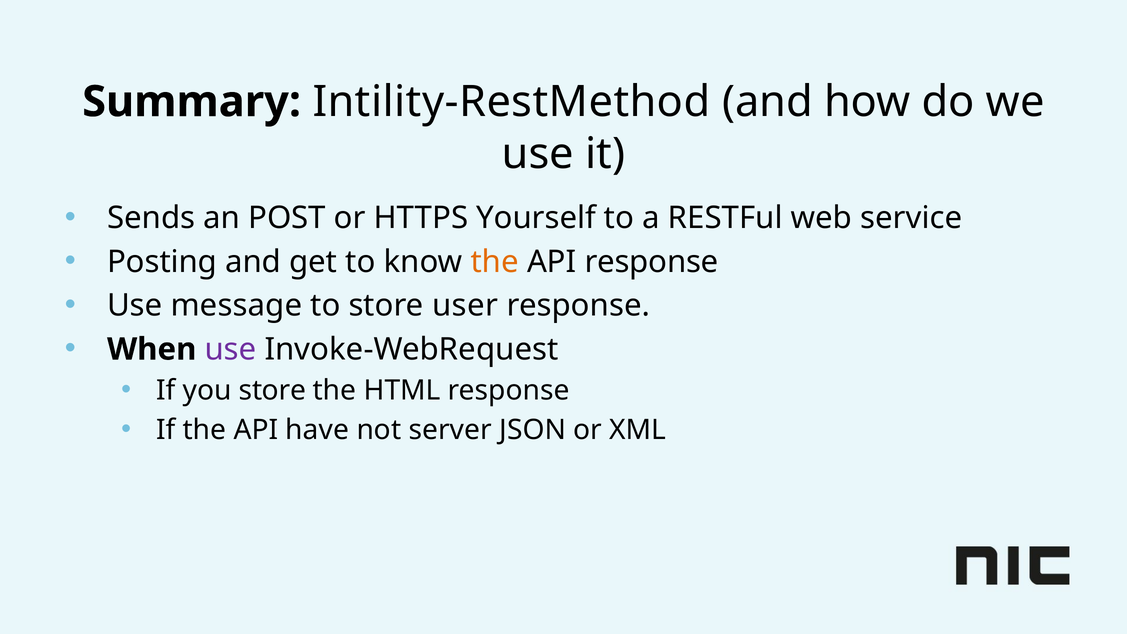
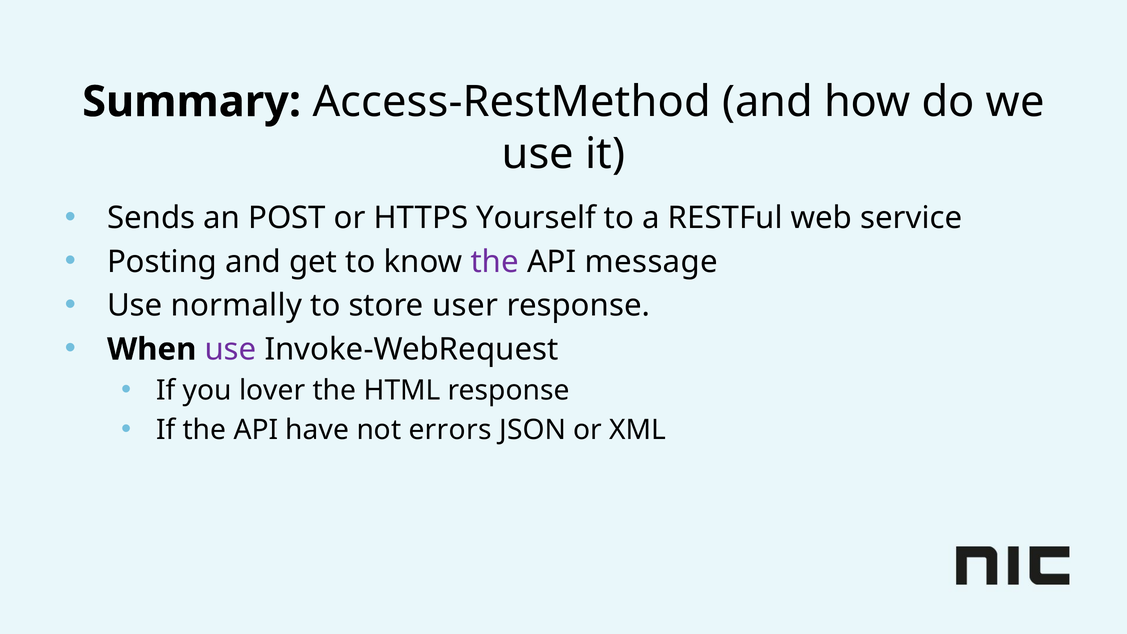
Intility-RestMethod: Intility-RestMethod -> Access-RestMethod
the at (495, 262) colour: orange -> purple
API response: response -> message
message: message -> normally
you store: store -> lover
server: server -> errors
